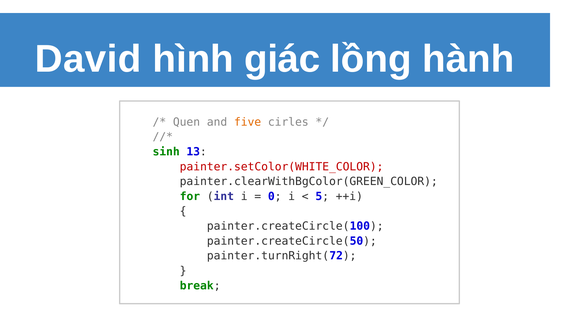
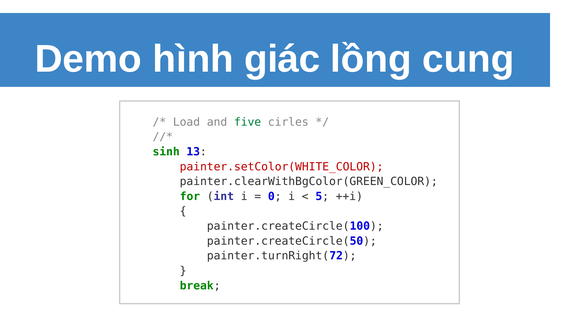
David: David -> Demo
hành: hành -> cung
Quen: Quen -> Load
five colour: orange -> green
